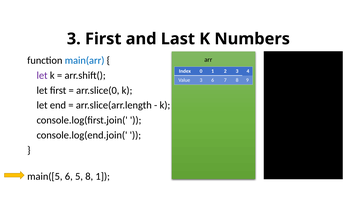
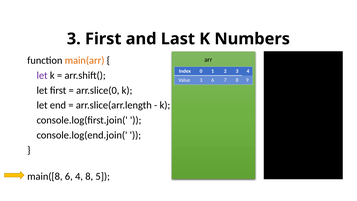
main(arr colour: blue -> orange
main([5: main([5 -> main([8
6 5: 5 -> 4
8 1: 1 -> 5
